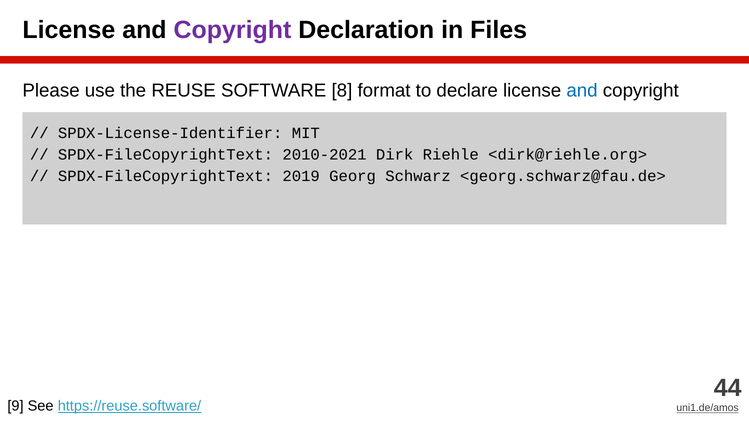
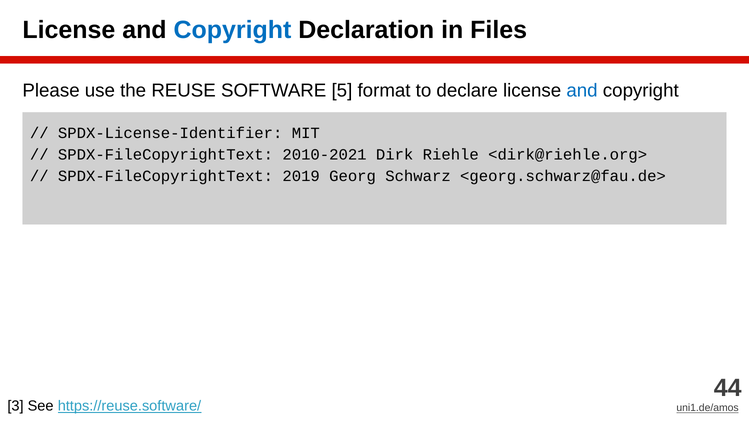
Copyright at (232, 30) colour: purple -> blue
8: 8 -> 5
9: 9 -> 3
